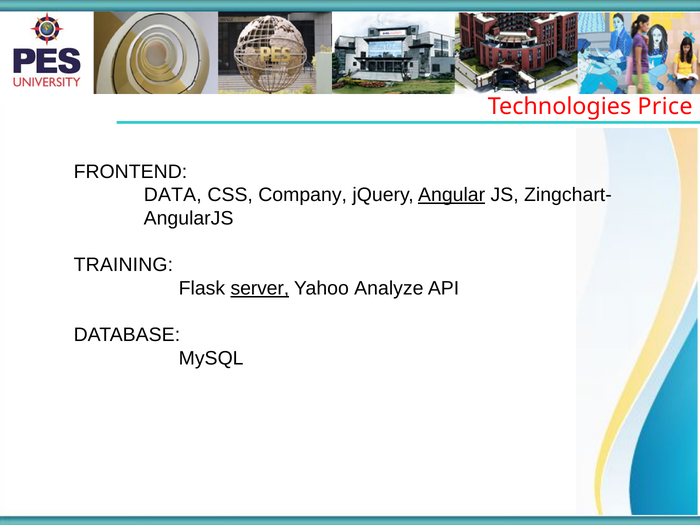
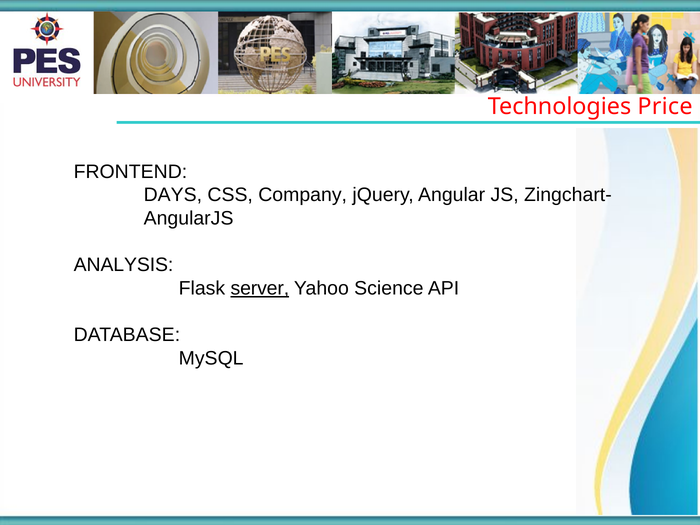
DATA: DATA -> DAYS
Angular underline: present -> none
TRAINING: TRAINING -> ANALYSIS
Analyze: Analyze -> Science
